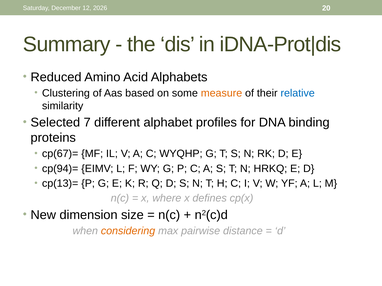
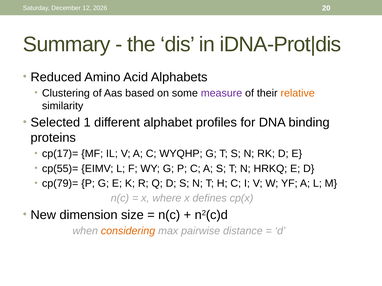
measure colour: orange -> purple
relative colour: blue -> orange
7: 7 -> 1
cp(67)=: cp(67)= -> cp(17)=
cp(94)=: cp(94)= -> cp(55)=
cp(13)=: cp(13)= -> cp(79)=
